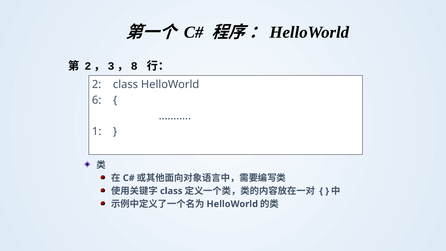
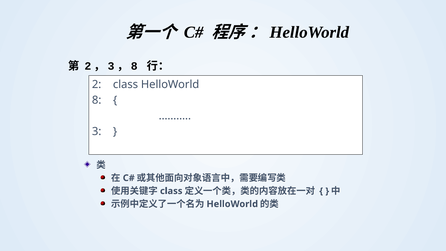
6: 6 -> 8
1: 1 -> 3
